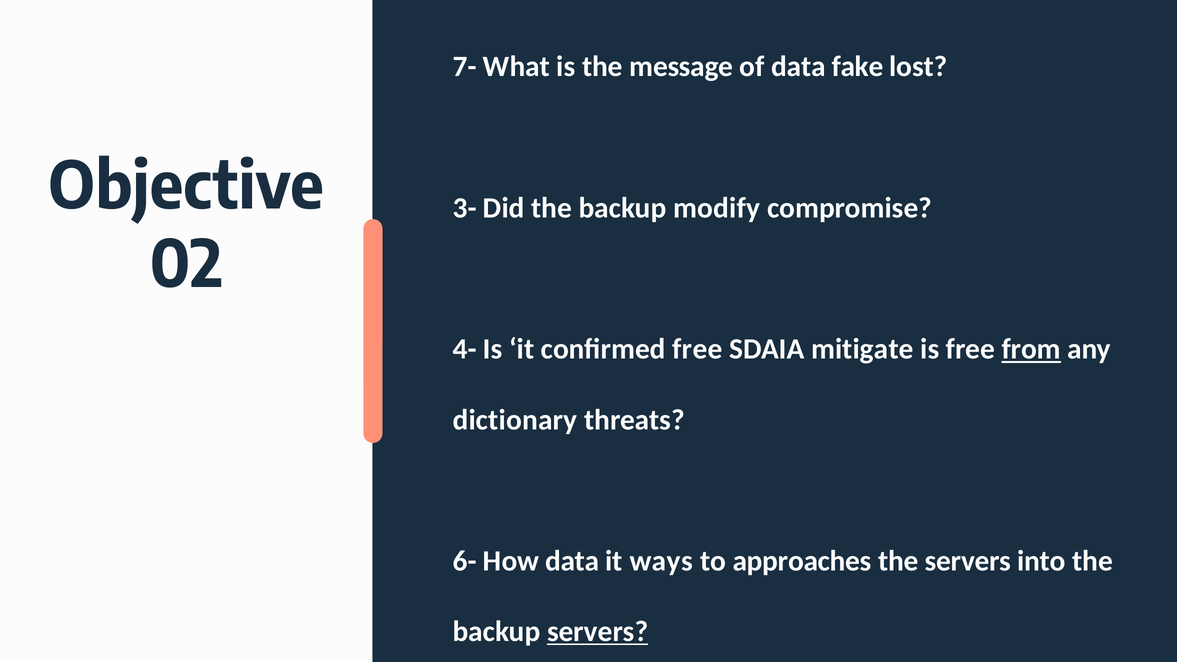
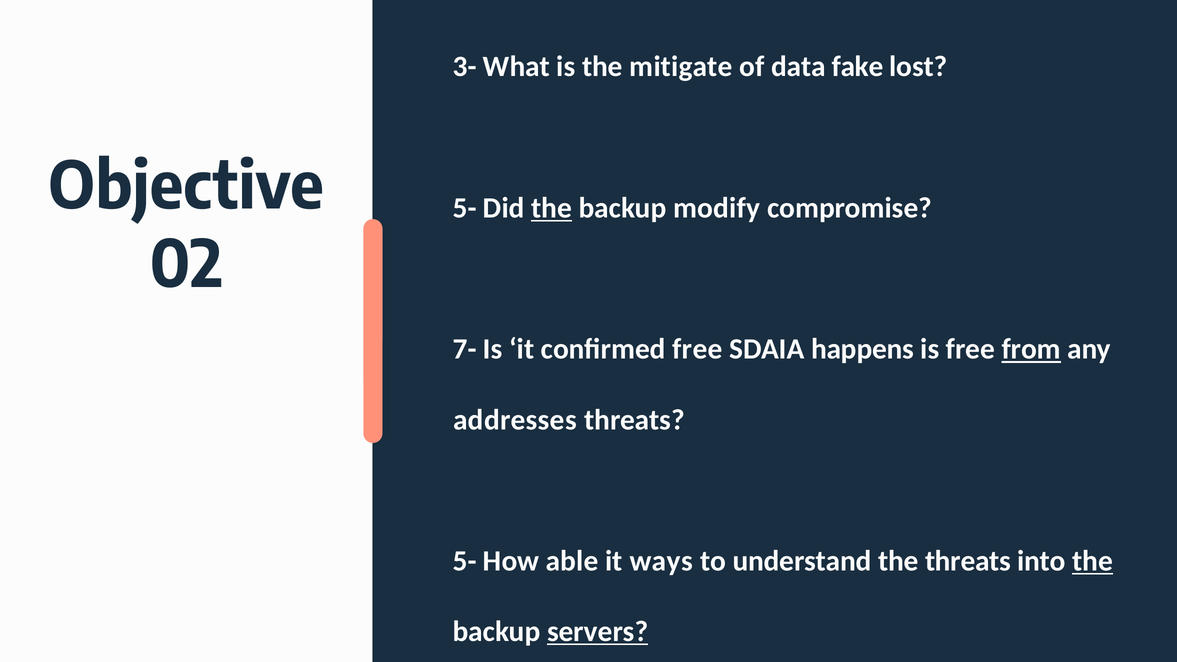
7-: 7- -> 3-
message: message -> mitigate
3- at (465, 208): 3- -> 5-
the at (552, 208) underline: none -> present
4-: 4- -> 7-
mitigate: mitigate -> happens
dictionary: dictionary -> addresses
6- at (465, 561): 6- -> 5-
How data: data -> able
approaches: approaches -> understand
the servers: servers -> threats
the at (1092, 561) underline: none -> present
